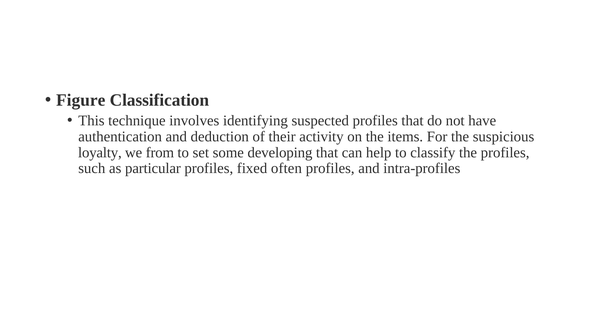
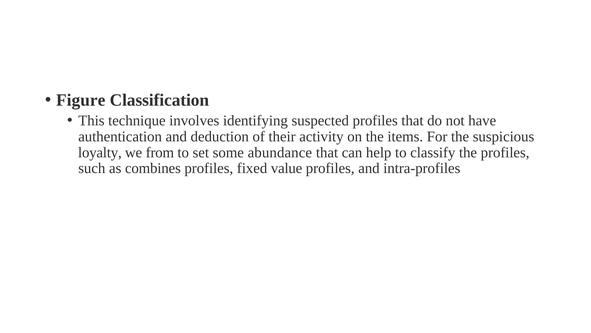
developing: developing -> abundance
particular: particular -> combines
often: often -> value
